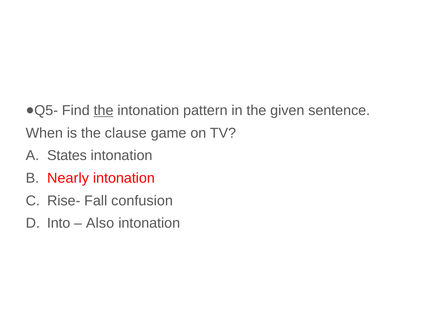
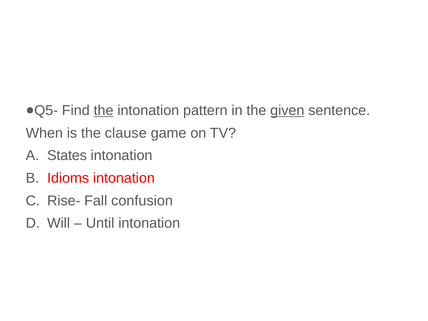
given underline: none -> present
Nearly: Nearly -> Idioms
Into: Into -> Will
Also: Also -> Until
